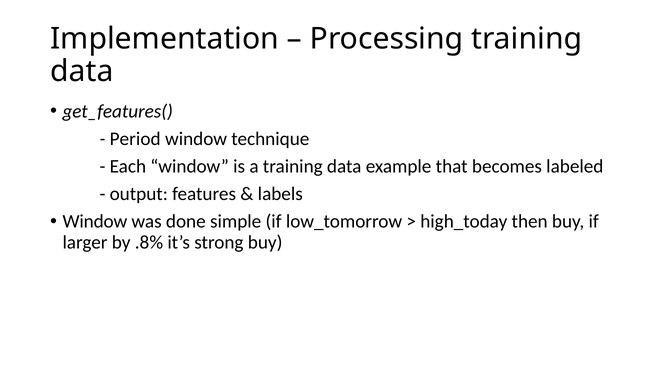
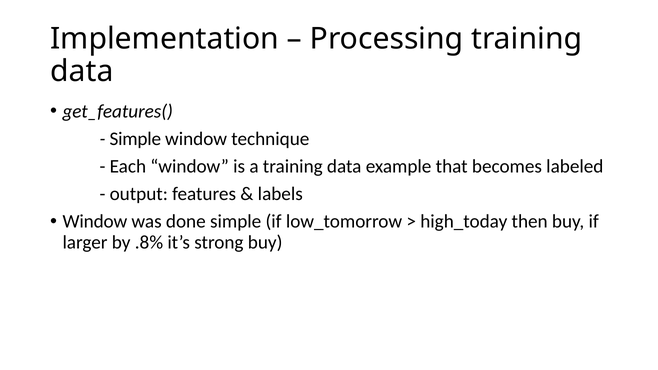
Period at (135, 139): Period -> Simple
